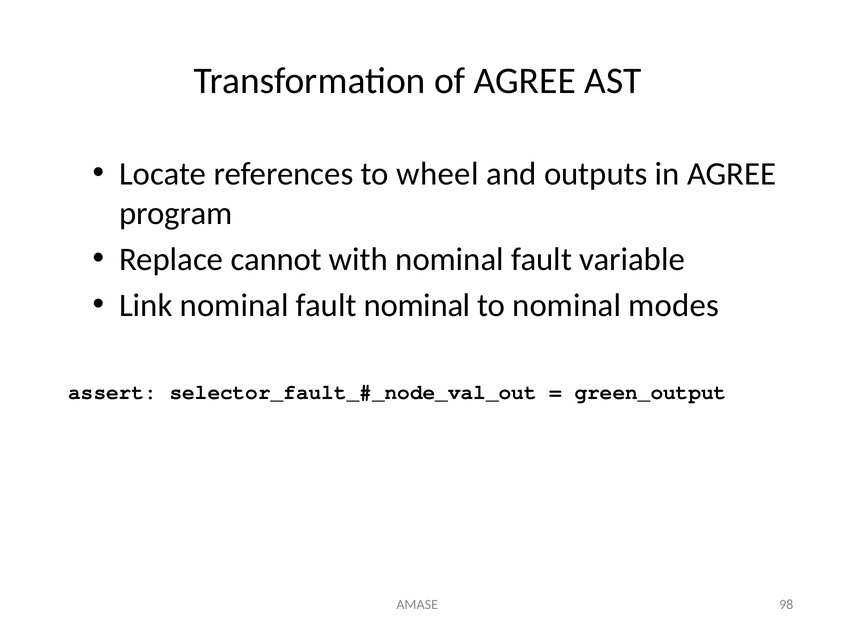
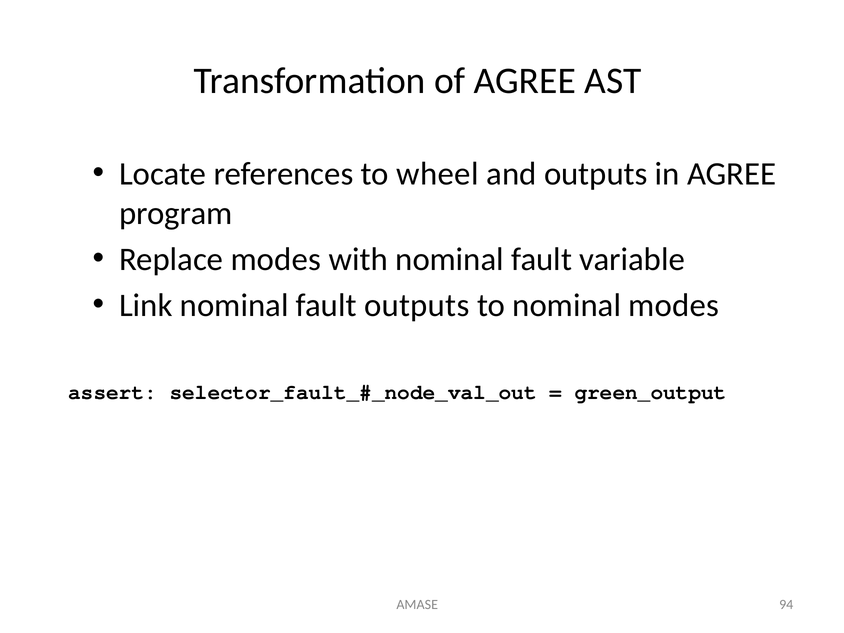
Replace cannot: cannot -> modes
fault nominal: nominal -> outputs
98: 98 -> 94
